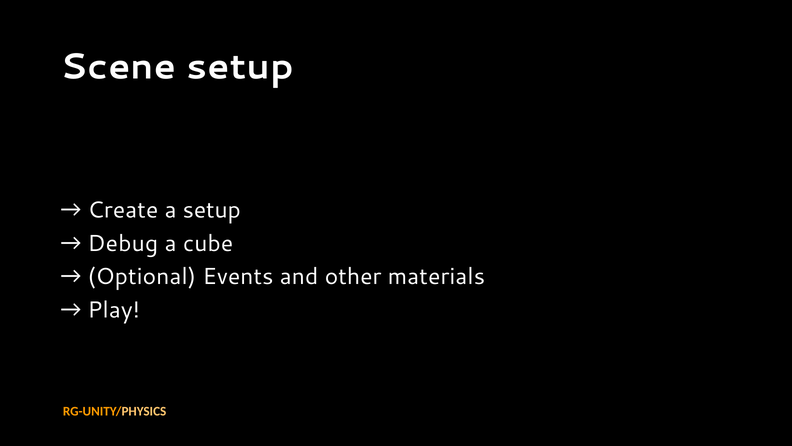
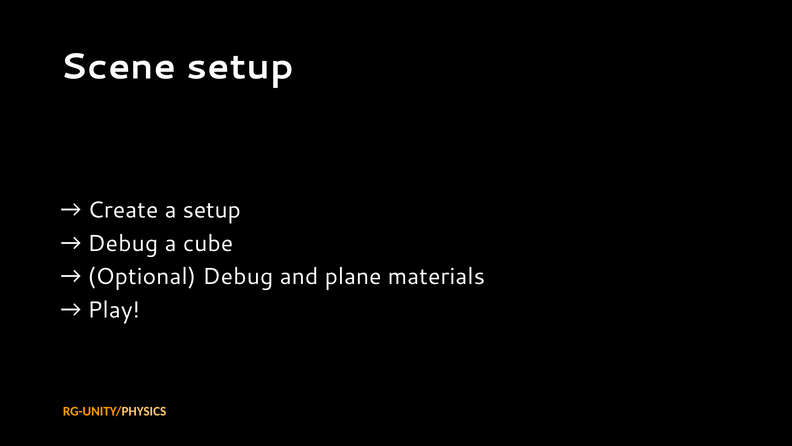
Optional Events: Events -> Debug
other: other -> plane
